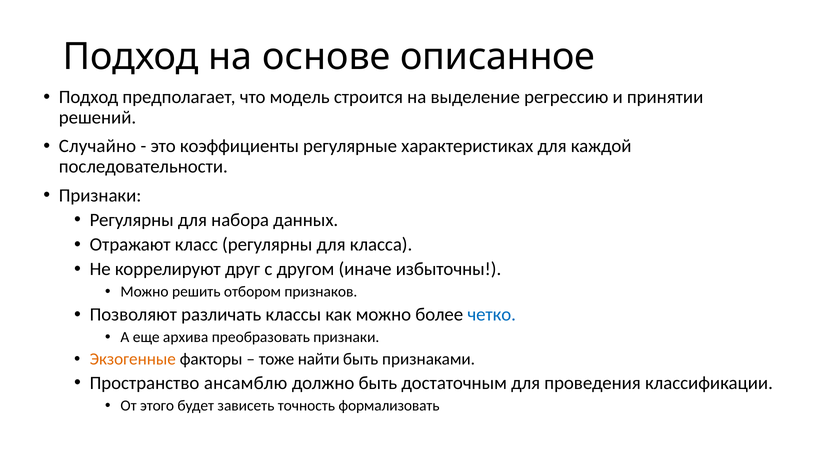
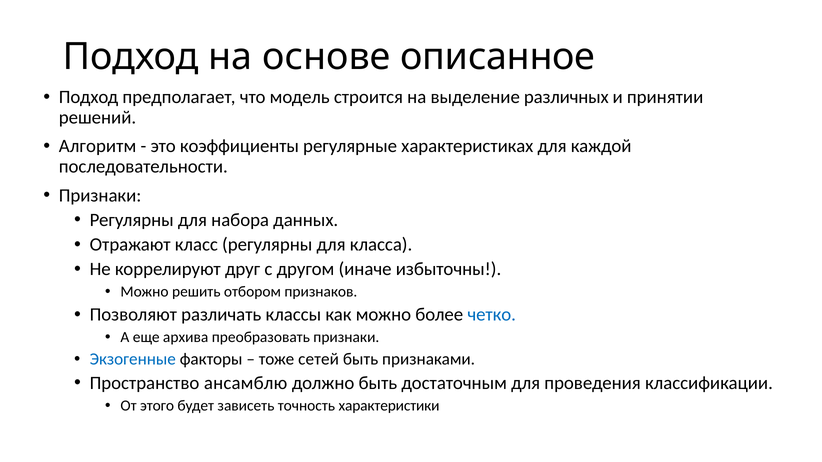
регрессию: регрессию -> различных
Случайно: Случайно -> Алгоритм
Экзогенные colour: orange -> blue
найти: найти -> сетей
формализовать: формализовать -> характеристики
